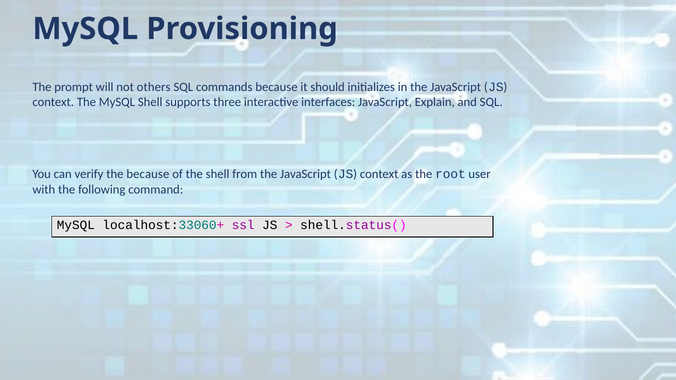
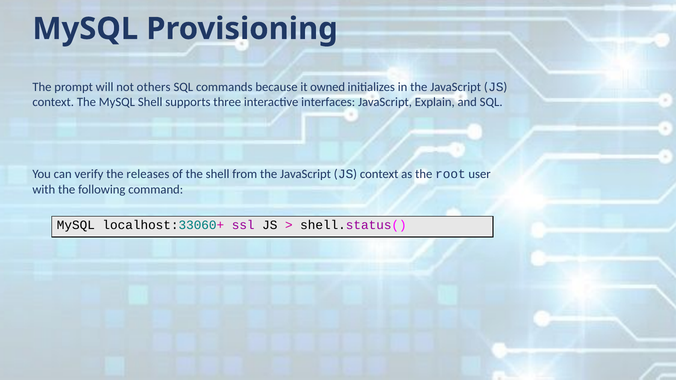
should: should -> owned
the because: because -> releases
